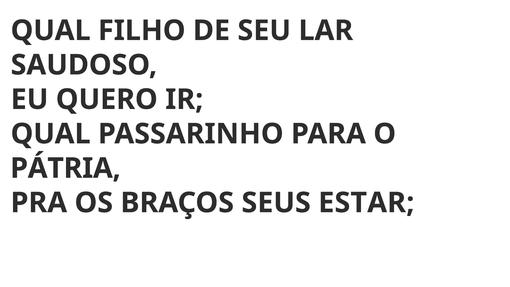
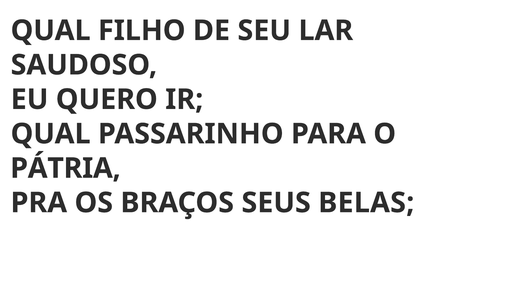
ESTAR: ESTAR -> BELAS
